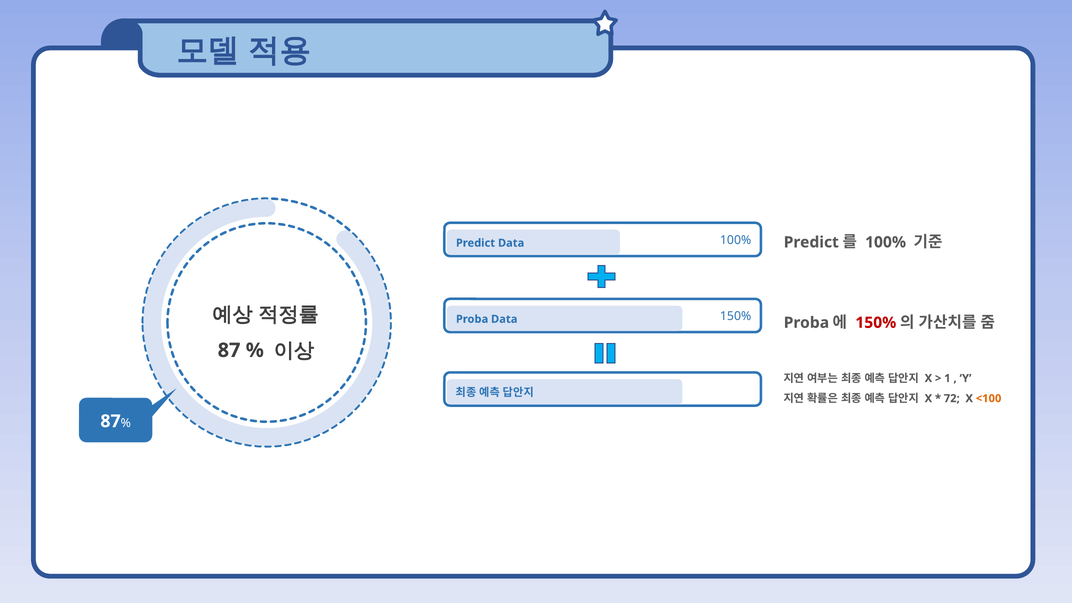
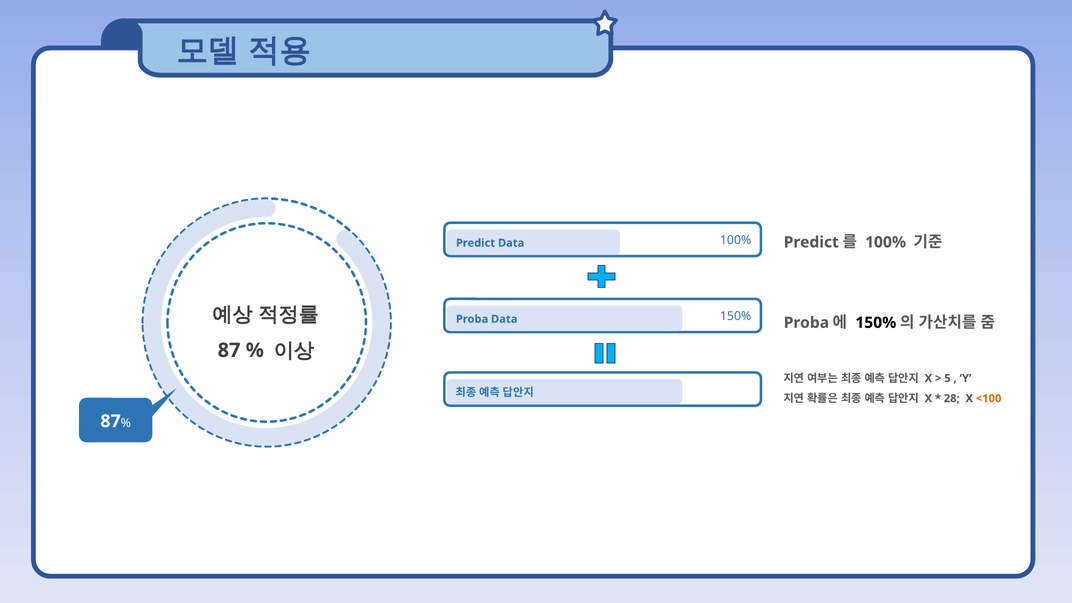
150% at (876, 323) colour: red -> black
1: 1 -> 5
72: 72 -> 28
